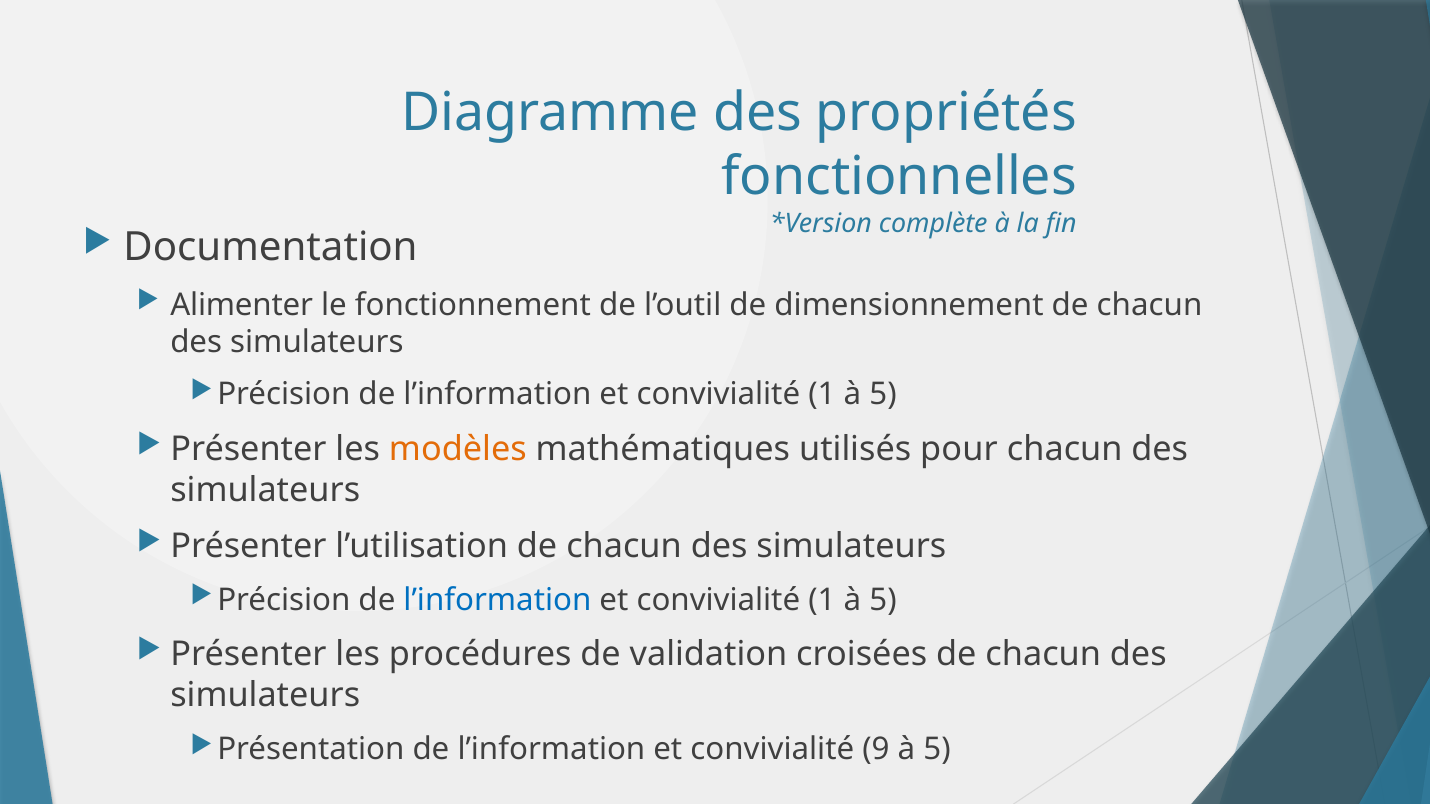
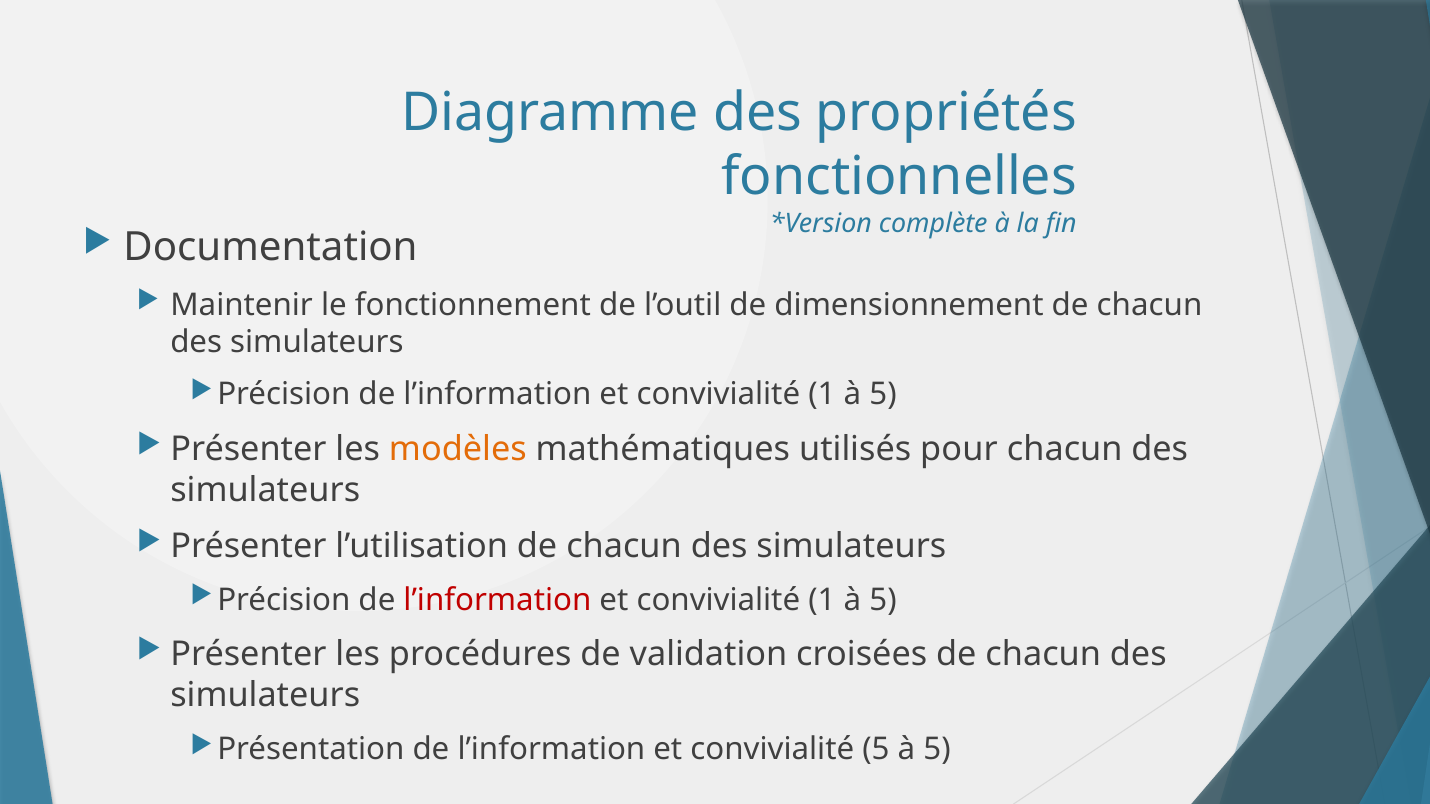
Alimenter: Alimenter -> Maintenir
l’information at (497, 600) colour: blue -> red
convivialité 9: 9 -> 5
